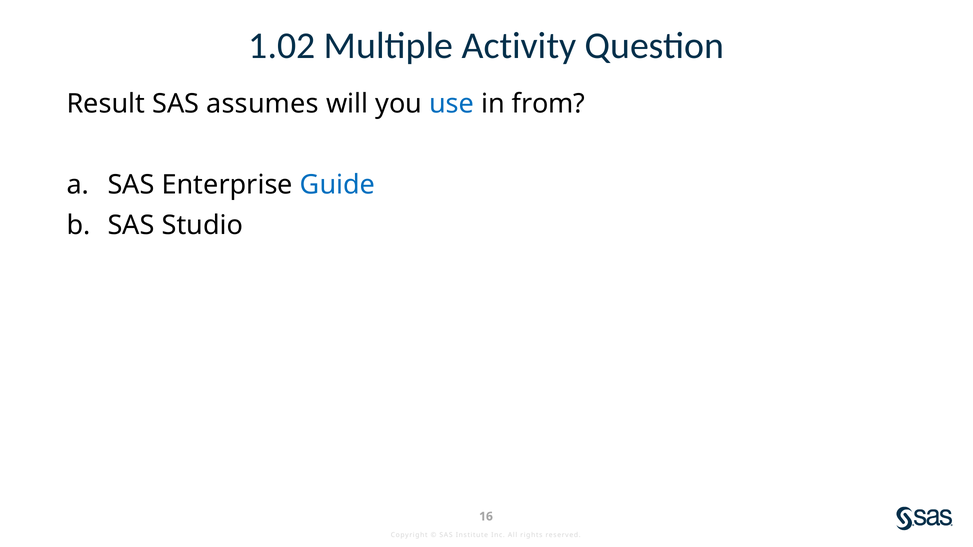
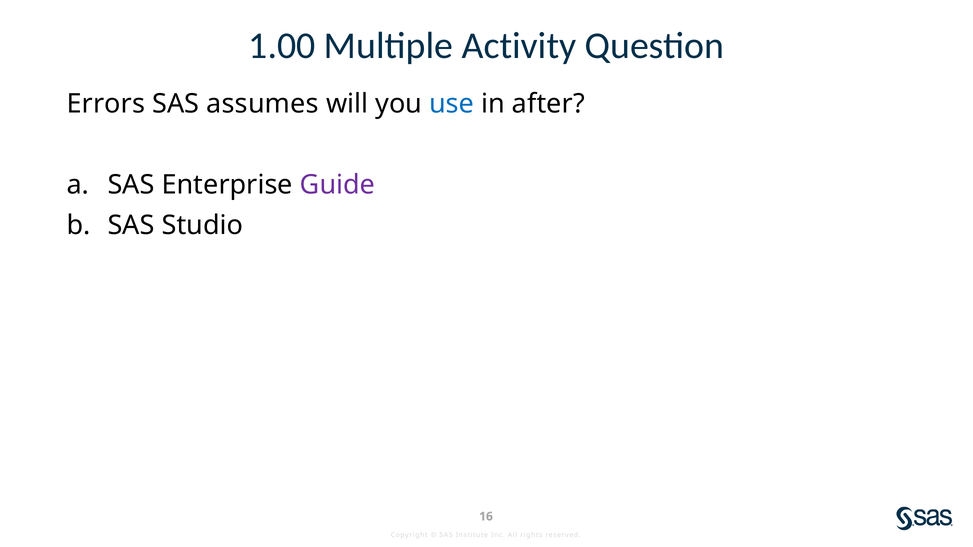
1.02: 1.02 -> 1.00
Result: Result -> Errors
from: from -> after
Guide colour: blue -> purple
